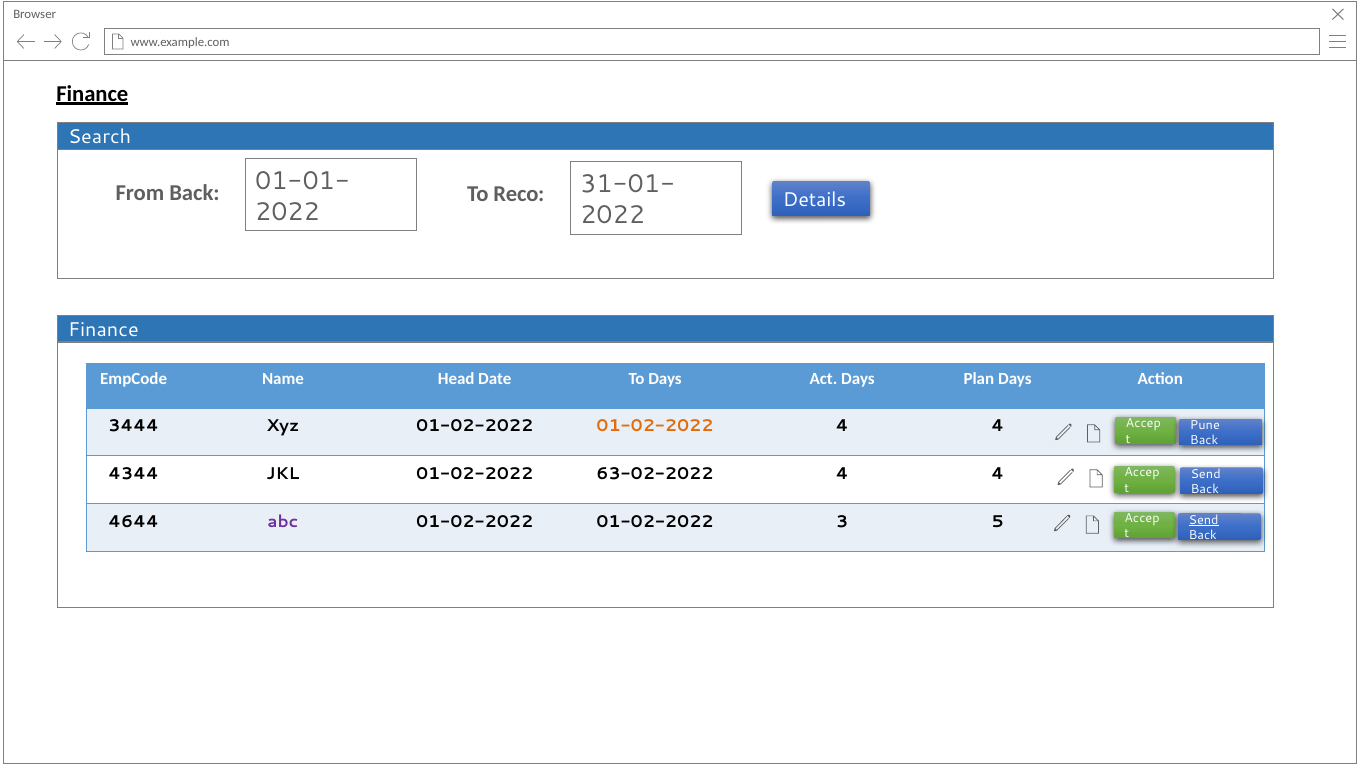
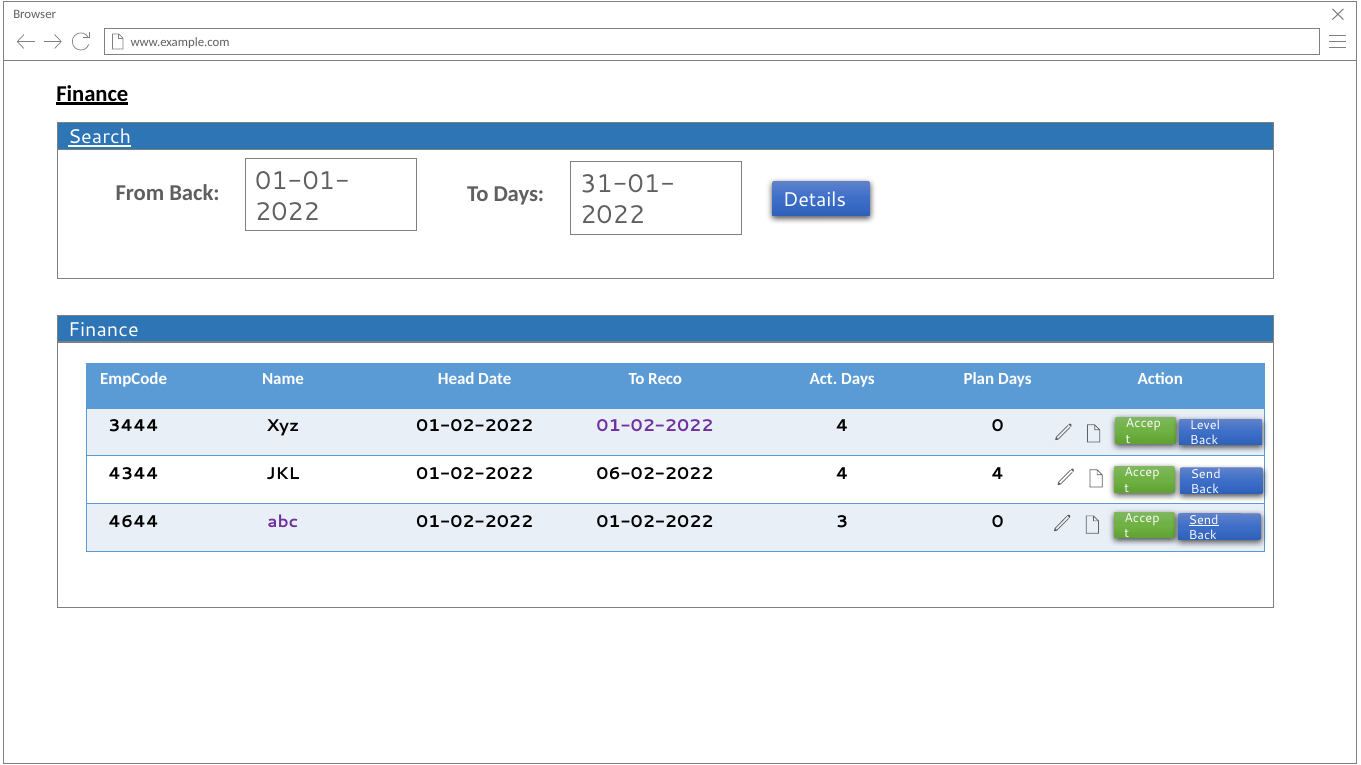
Search underline: none -> present
To Reco: Reco -> Days
To Days: Days -> Reco
01-02-2022 at (655, 426) colour: orange -> purple
4 at (998, 426): 4 -> 0
Pune: Pune -> Level
63-02-2022: 63-02-2022 -> 06-02-2022
3 5: 5 -> 0
